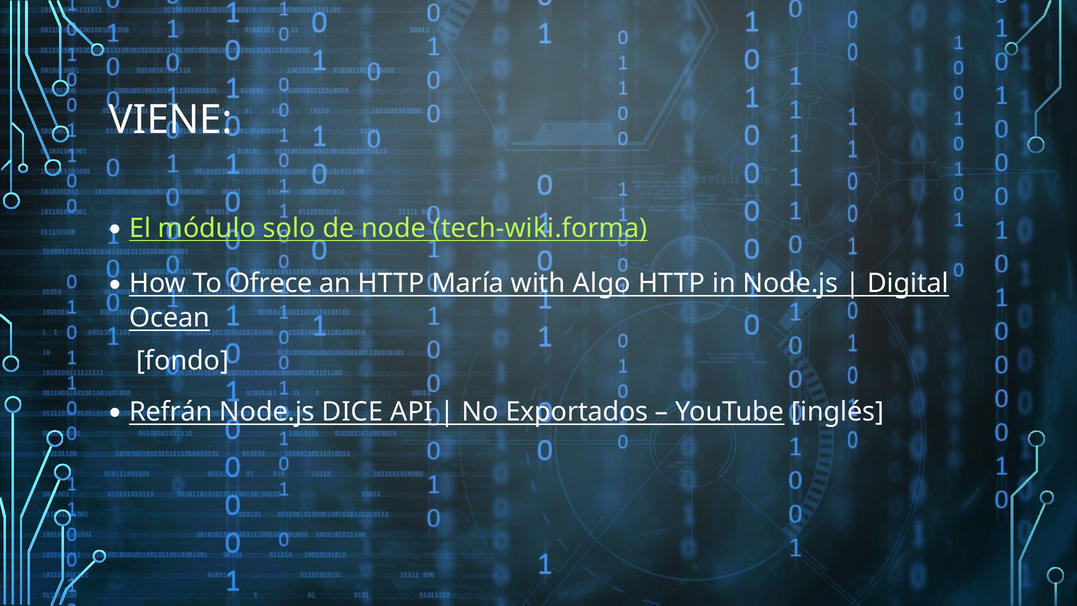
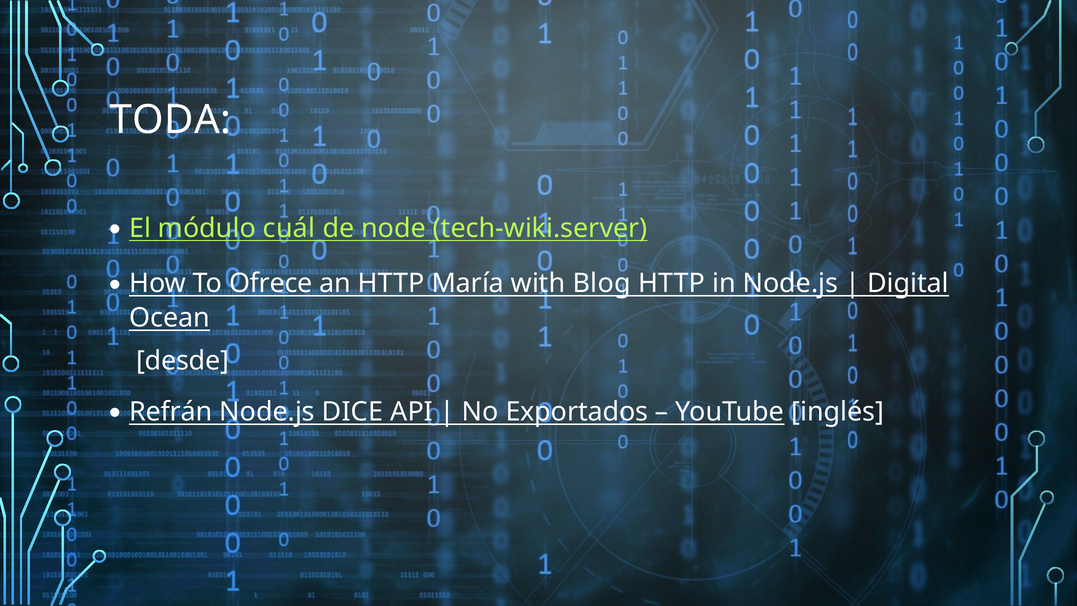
VIENE: VIENE -> TODA
solo: solo -> cuál
tech-wiki.forma: tech-wiki.forma -> tech-wiki.server
Algo: Algo -> Blog
fondo: fondo -> desde
